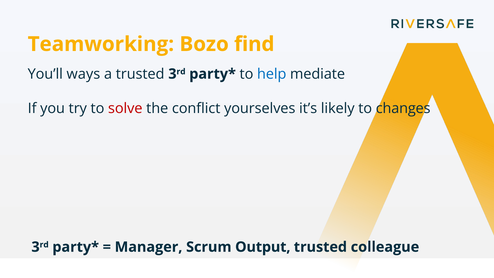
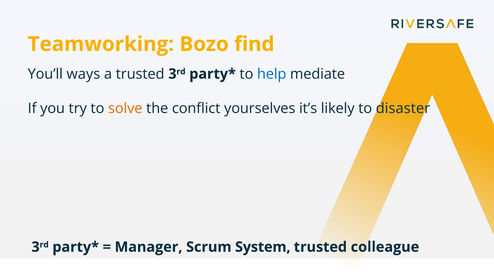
solve colour: red -> orange
changes: changes -> disaster
Output: Output -> System
